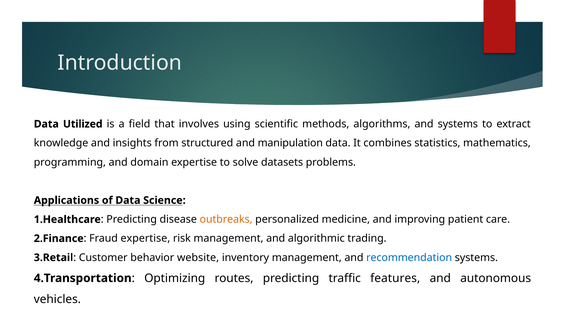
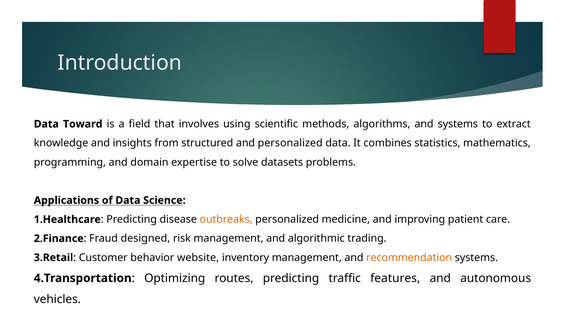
Utilized: Utilized -> Toward
and manipulation: manipulation -> personalized
Fraud expertise: expertise -> designed
recommendation colour: blue -> orange
